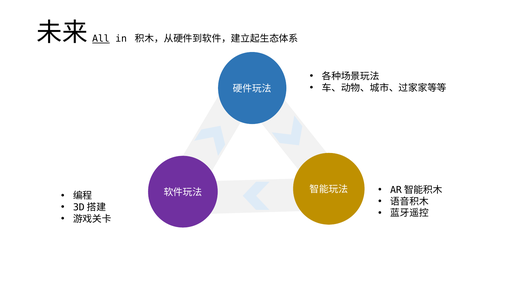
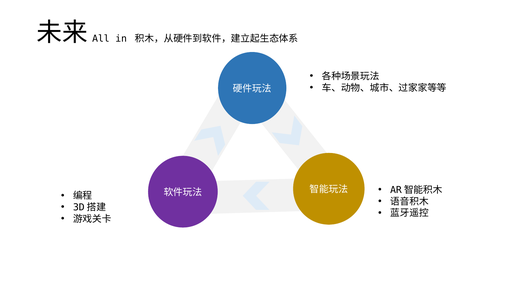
All underline: present -> none
